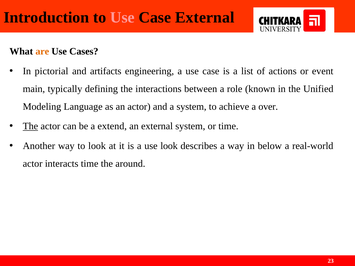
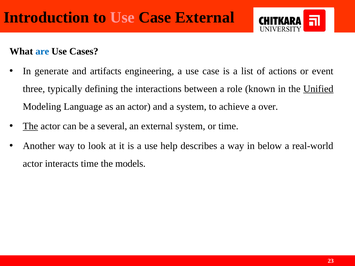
are colour: orange -> blue
pictorial: pictorial -> generate
main: main -> three
Unified underline: none -> present
extend: extend -> several
use look: look -> help
around: around -> models
